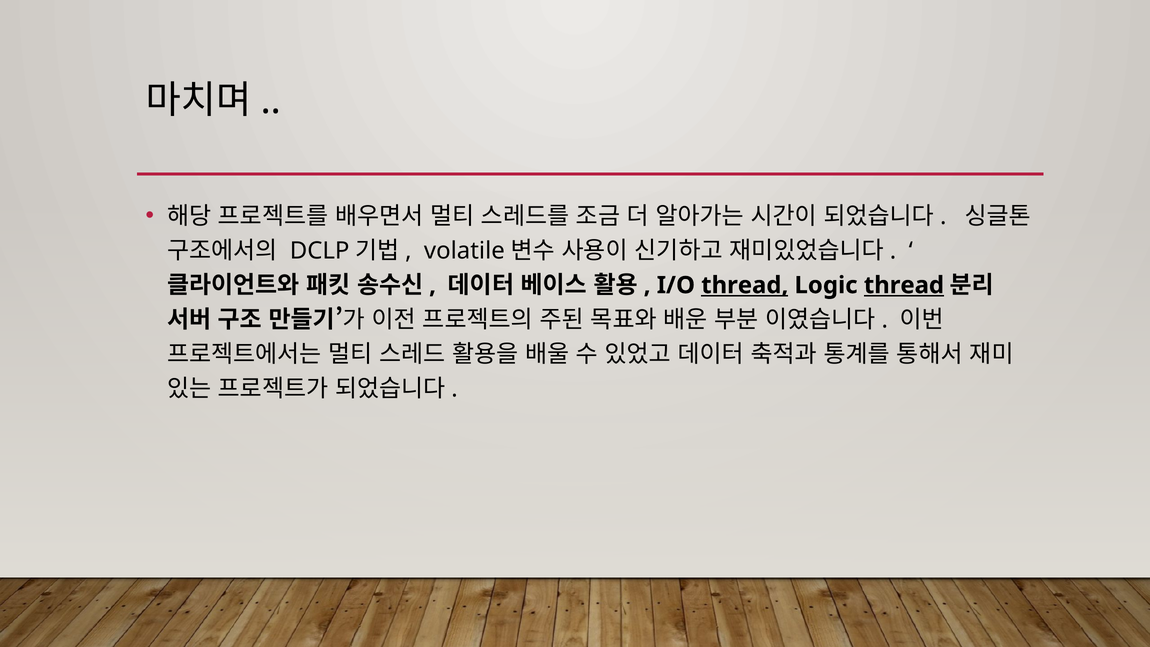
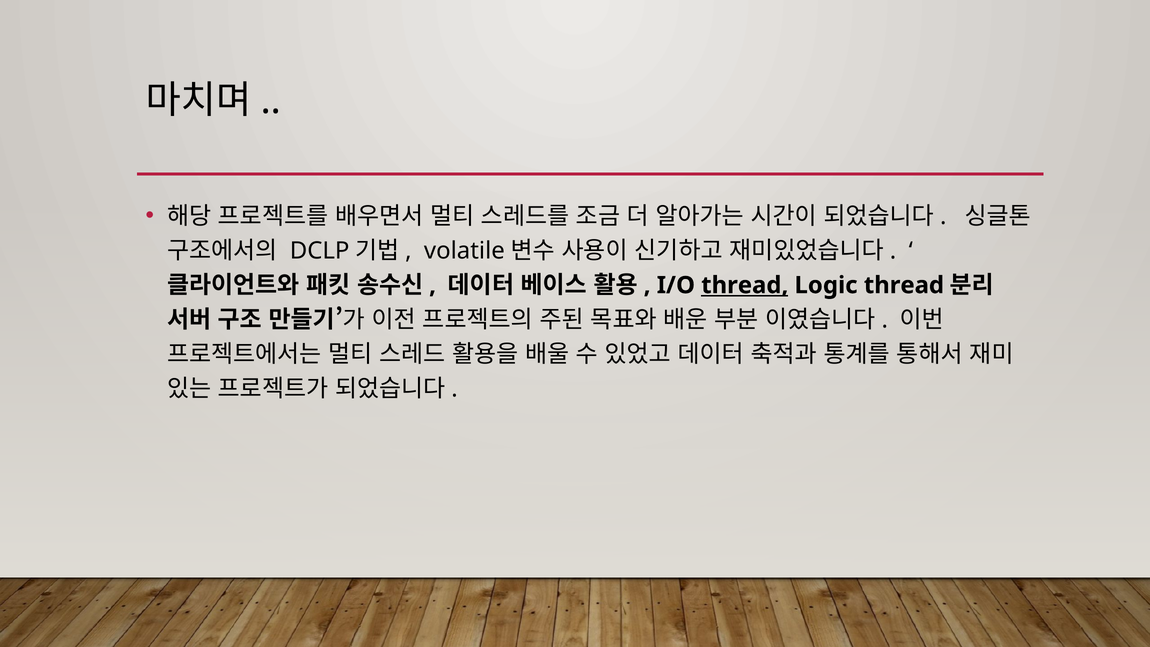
thread at (904, 285) underline: present -> none
